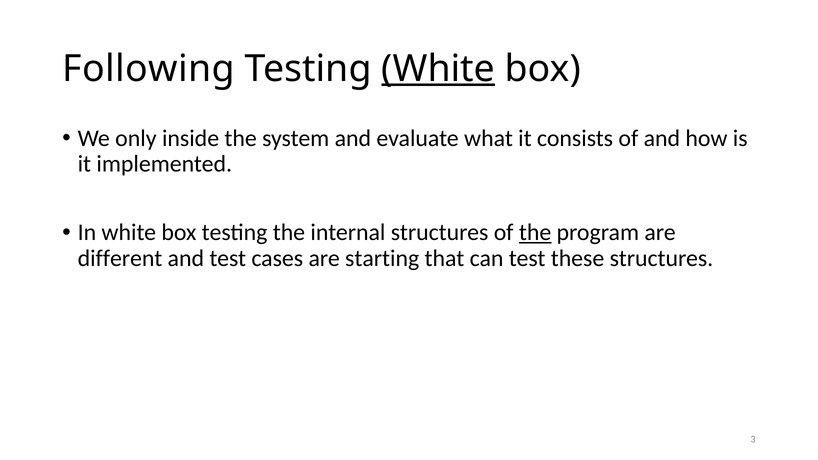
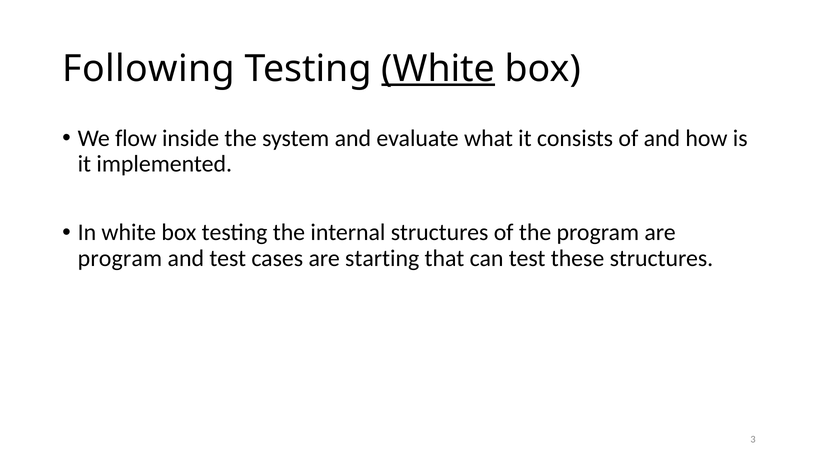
only: only -> flow
the at (535, 233) underline: present -> none
different at (120, 258): different -> program
